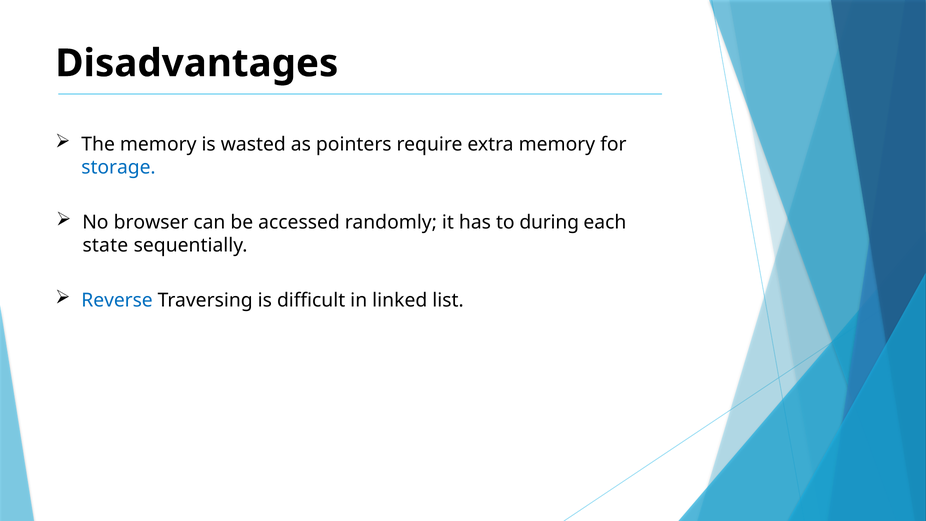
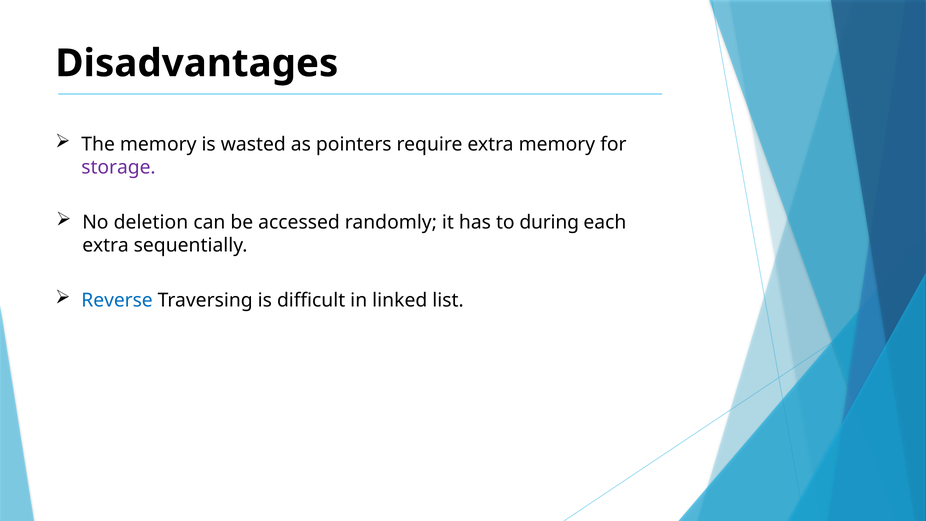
storage colour: blue -> purple
browser: browser -> deletion
state at (105, 245): state -> extra
